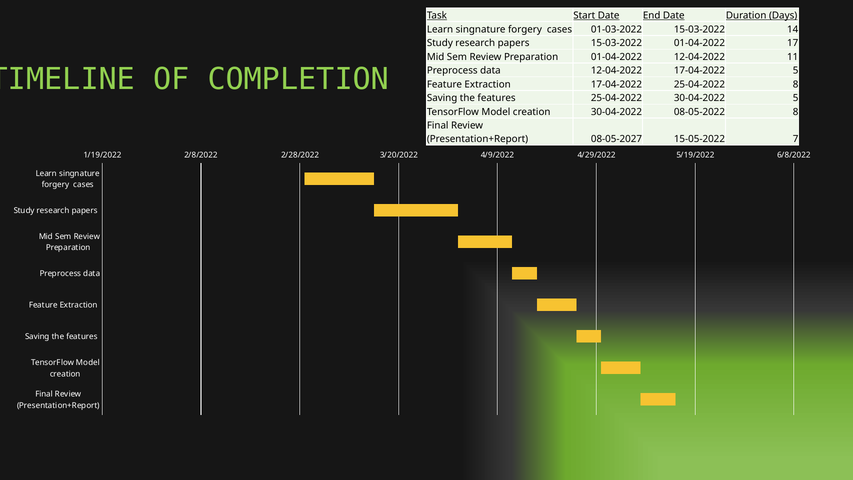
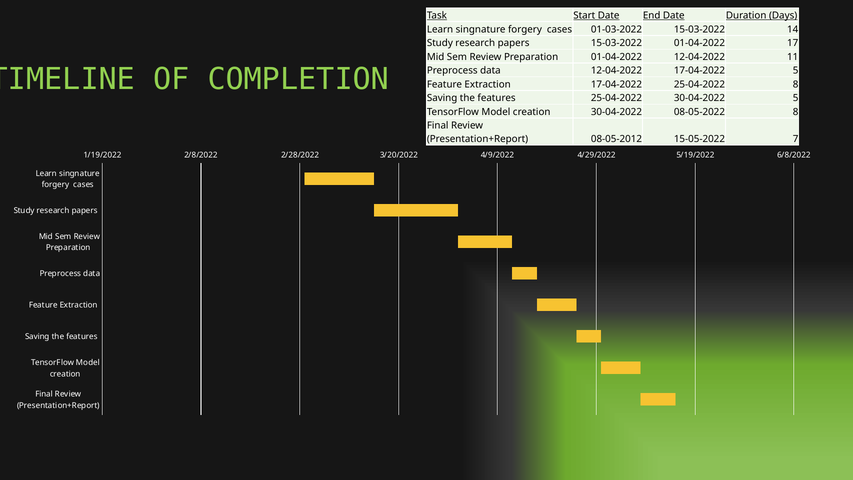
08-05-2027: 08-05-2027 -> 08-05-2012
